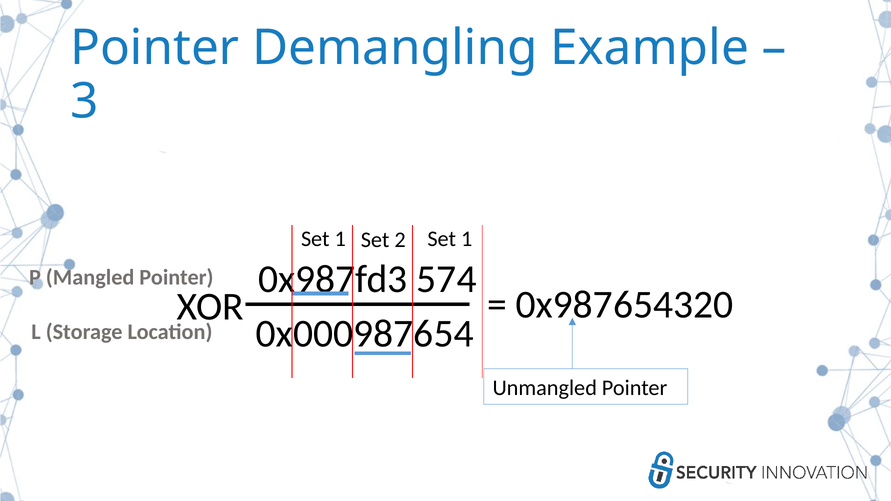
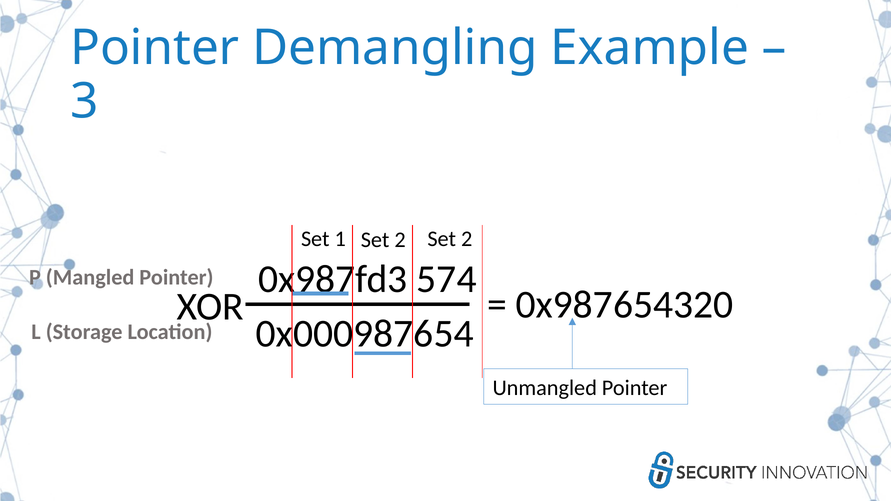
2 Set 1: 1 -> 2
